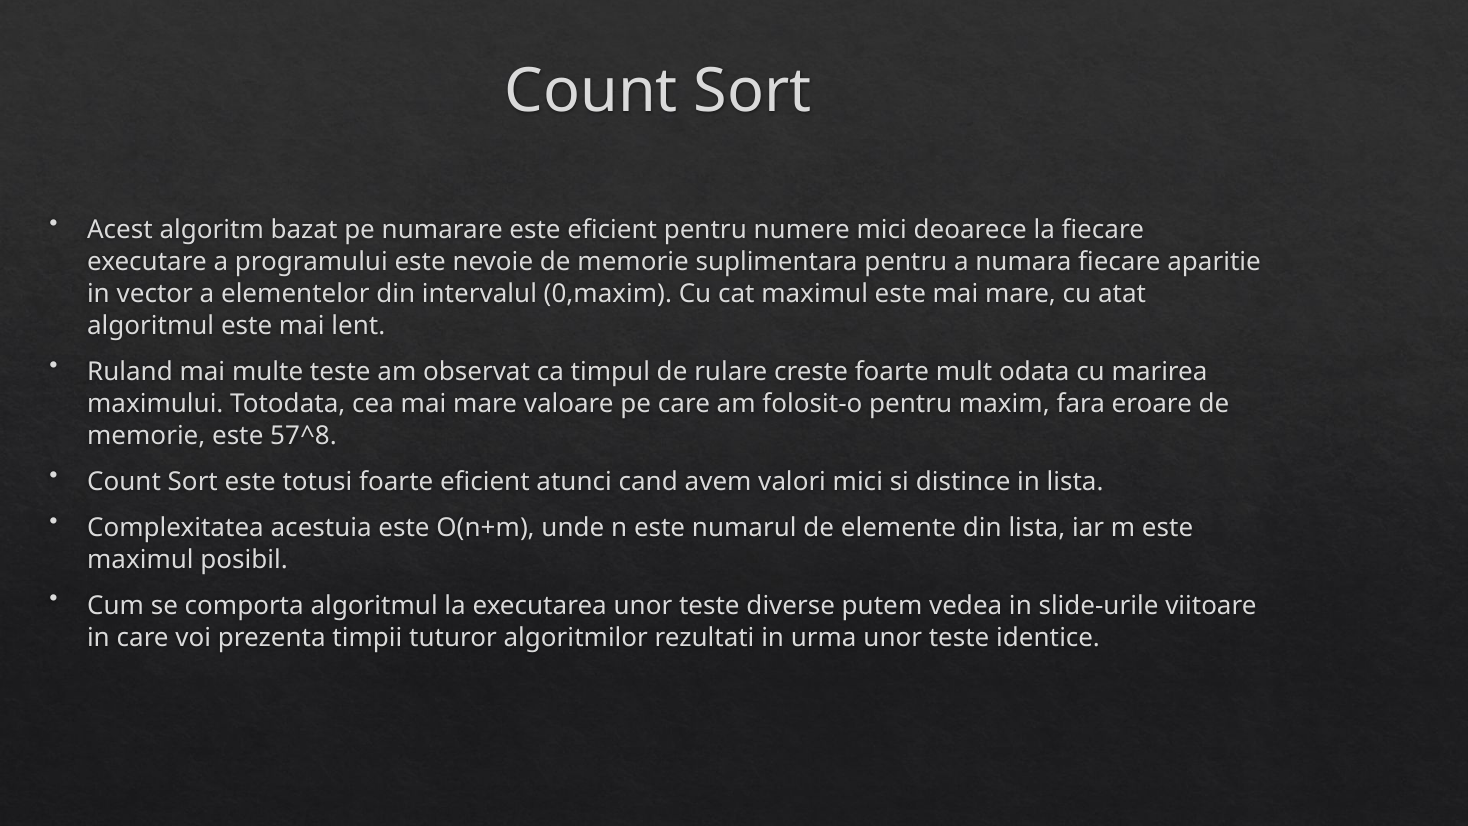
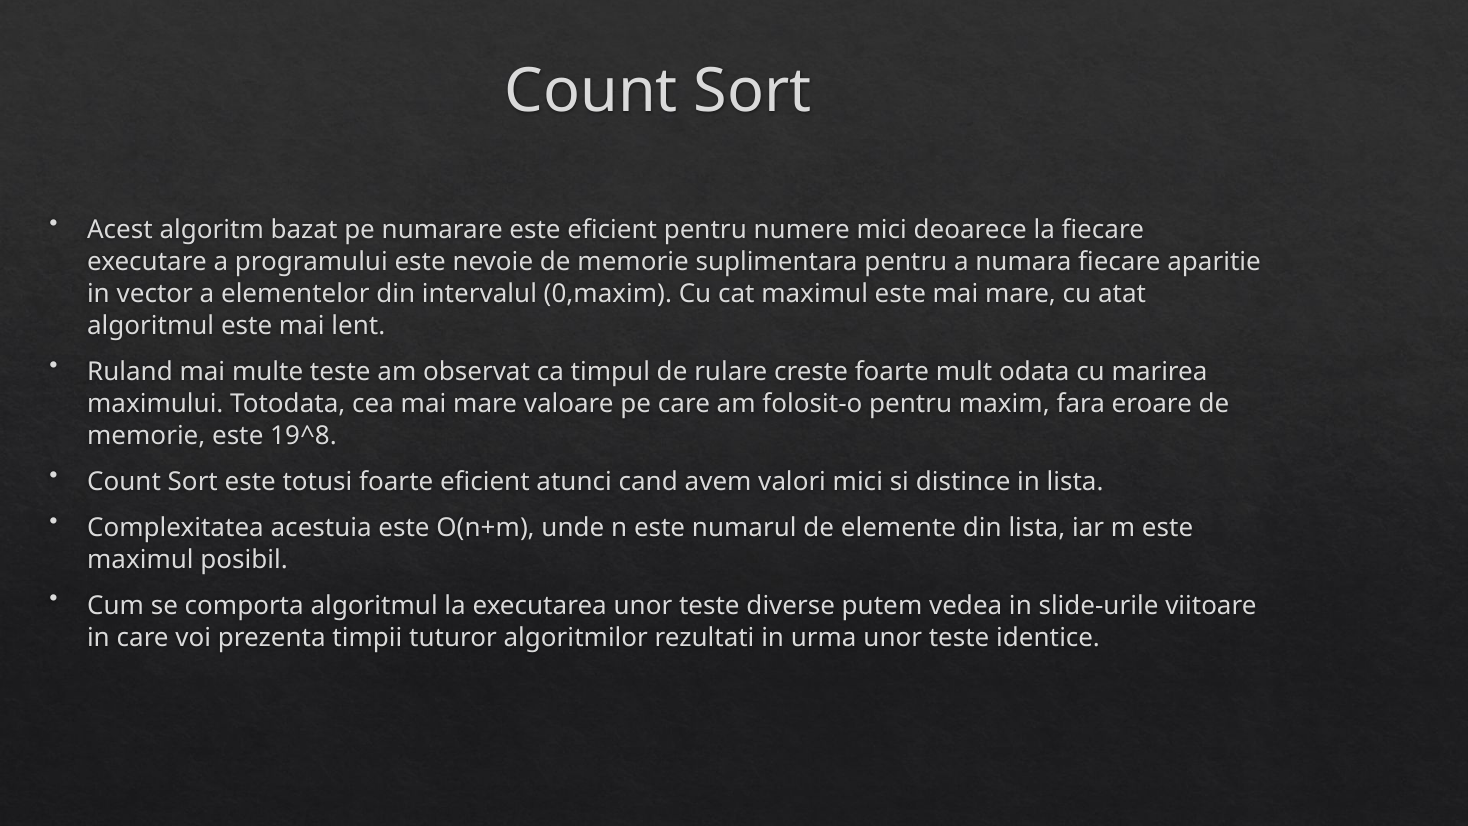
57^8: 57^8 -> 19^8
